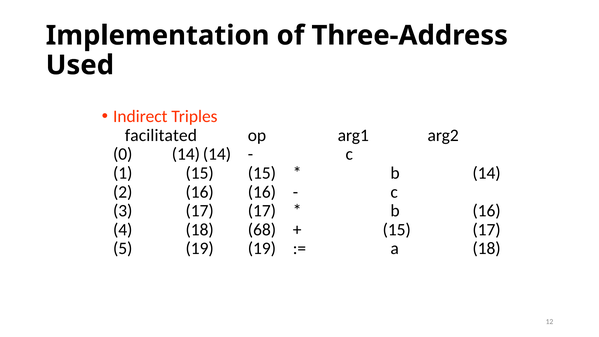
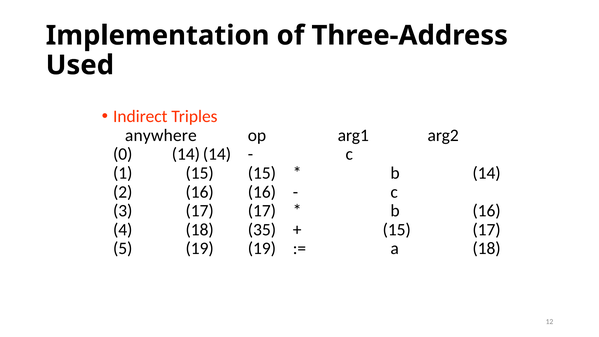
facilitated: facilitated -> anywhere
68: 68 -> 35
